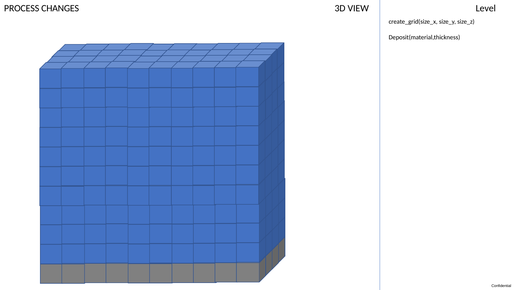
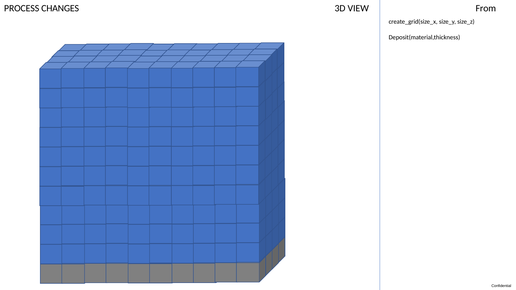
Level: Level -> From
